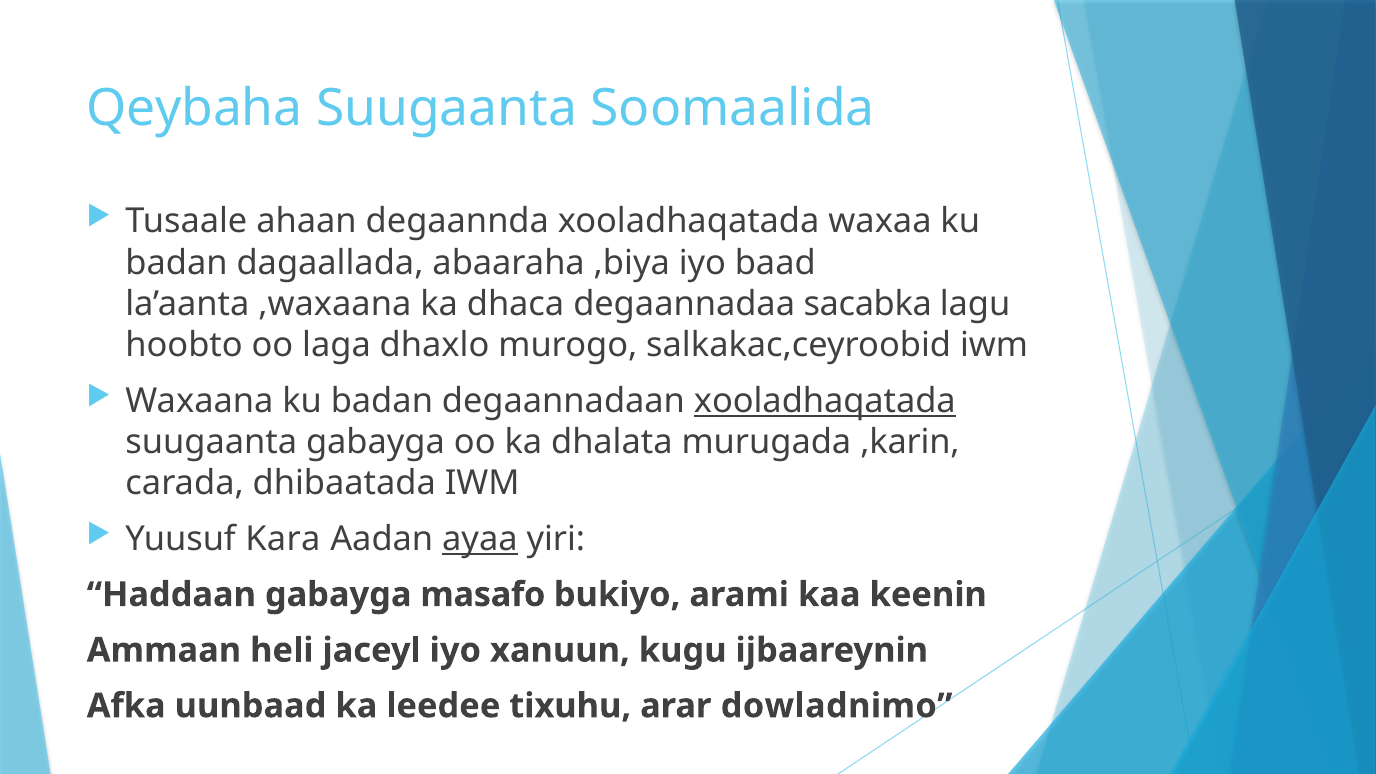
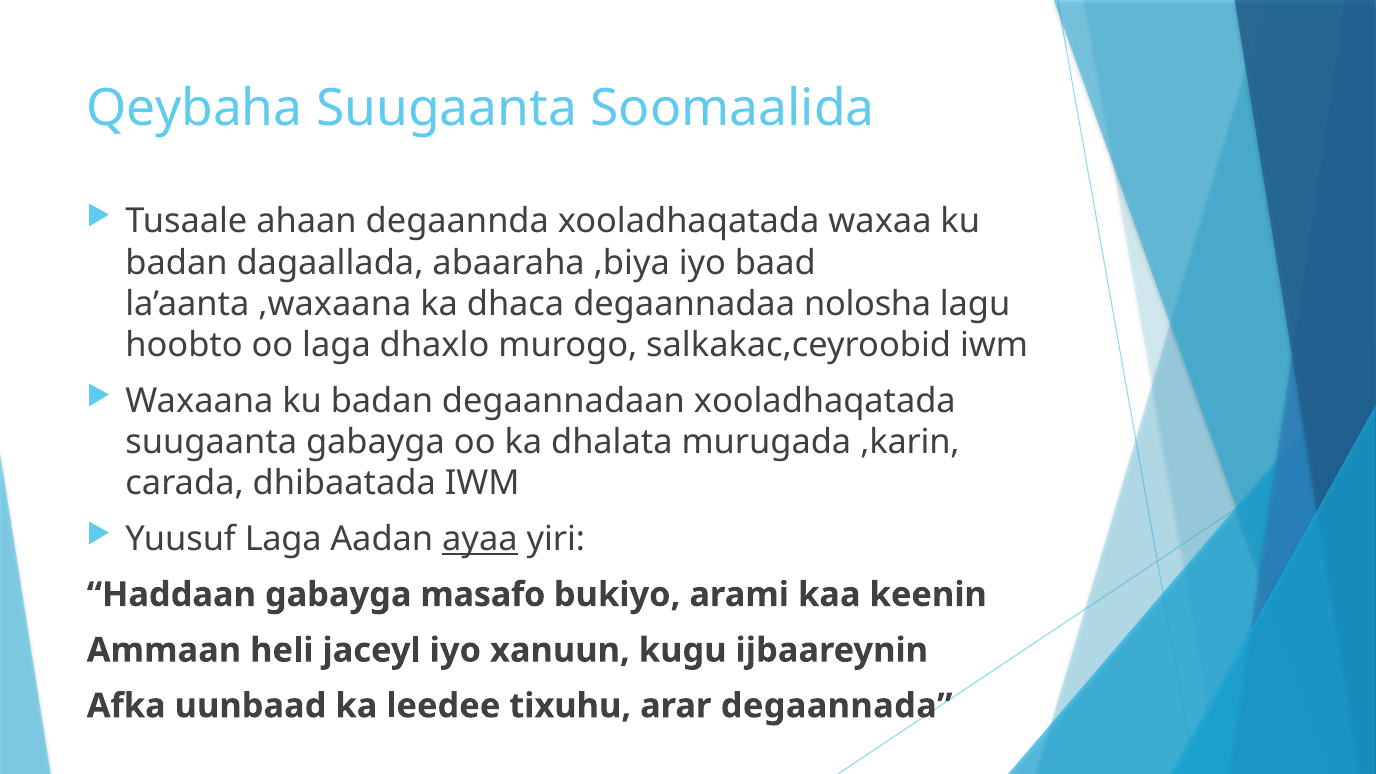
sacabka: sacabka -> nolosha
xooladhaqatada at (825, 401) underline: present -> none
Yuusuf Kara: Kara -> Laga
dowladnimo: dowladnimo -> degaannada
